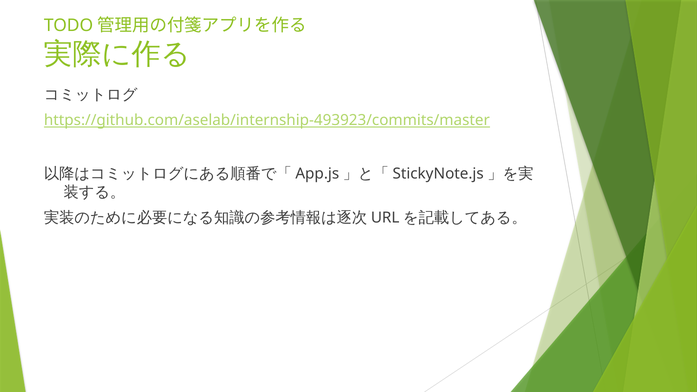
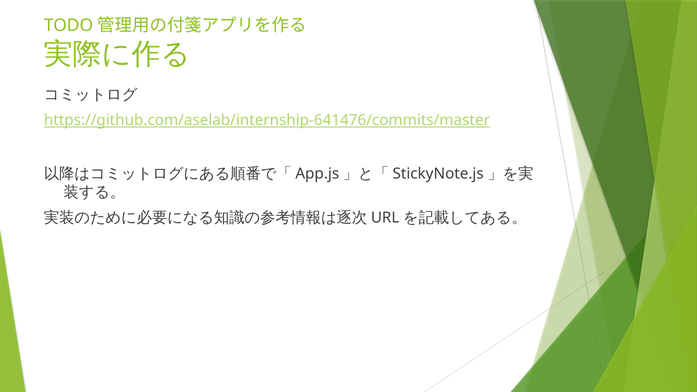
https://github.com/aselab/internship-493923/commits/master: https://github.com/aselab/internship-493923/commits/master -> https://github.com/aselab/internship-641476/commits/master
